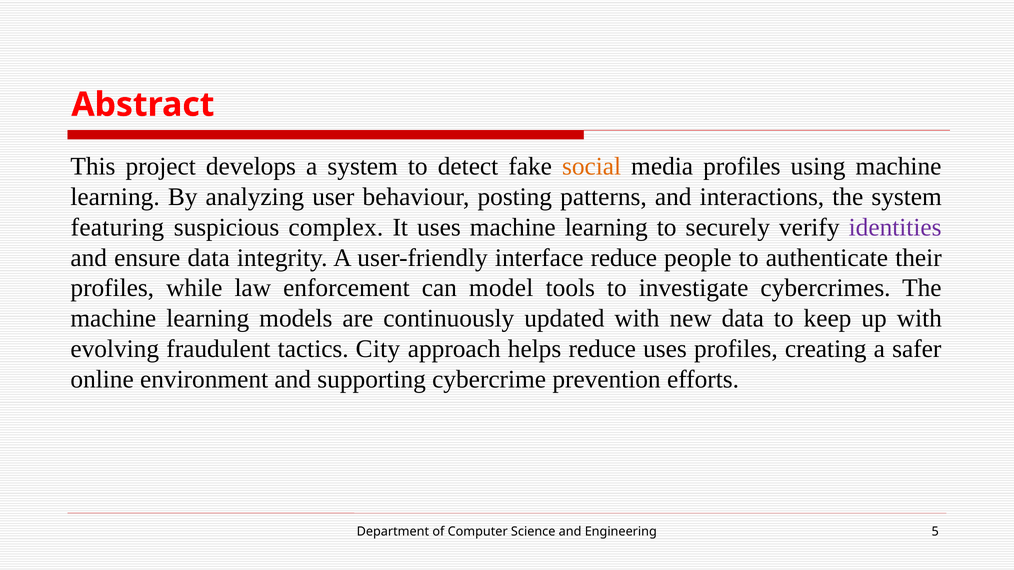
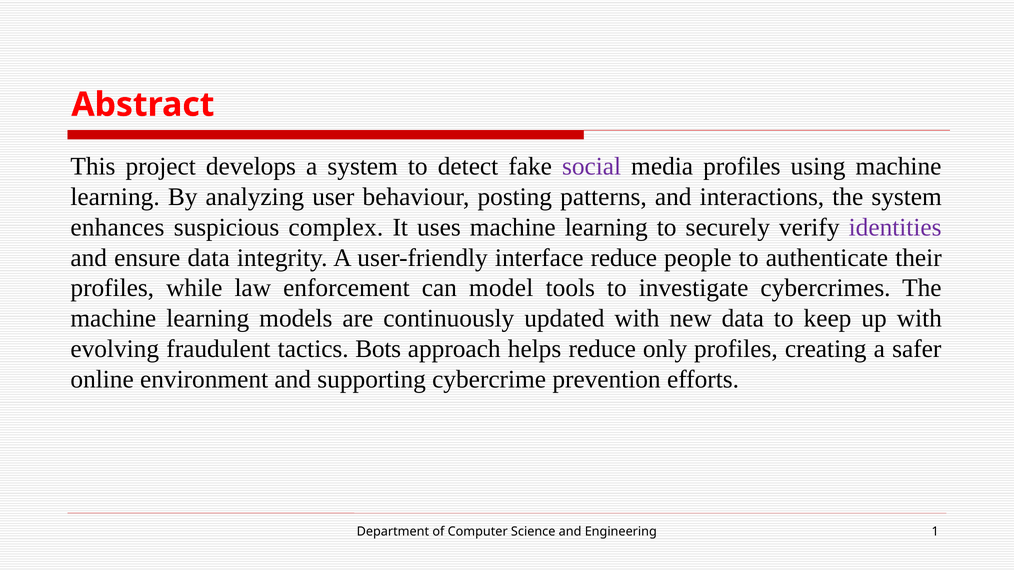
social colour: orange -> purple
featuring: featuring -> enhances
City: City -> Bots
reduce uses: uses -> only
5: 5 -> 1
